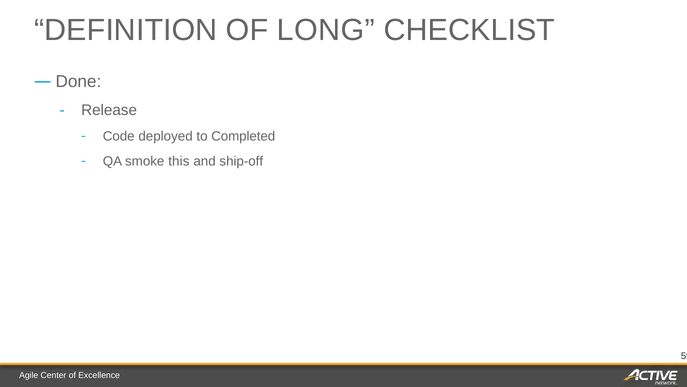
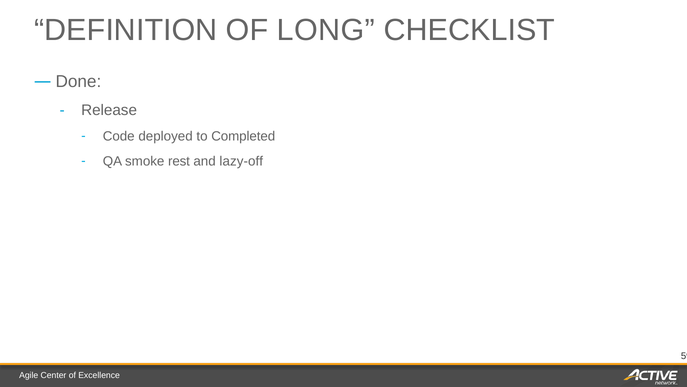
this: this -> rest
ship-off: ship-off -> lazy-off
